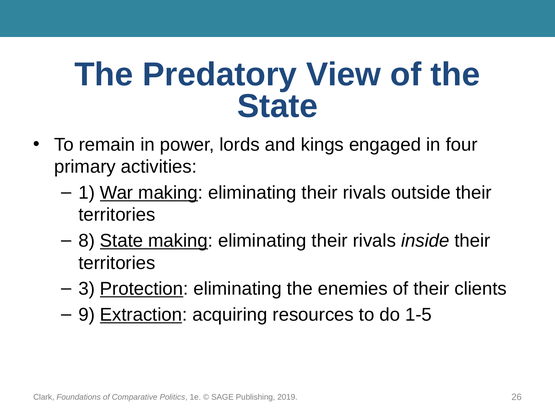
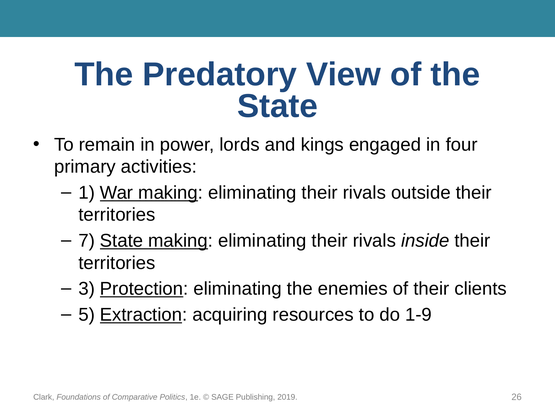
8: 8 -> 7
9: 9 -> 5
1-5: 1-5 -> 1-9
